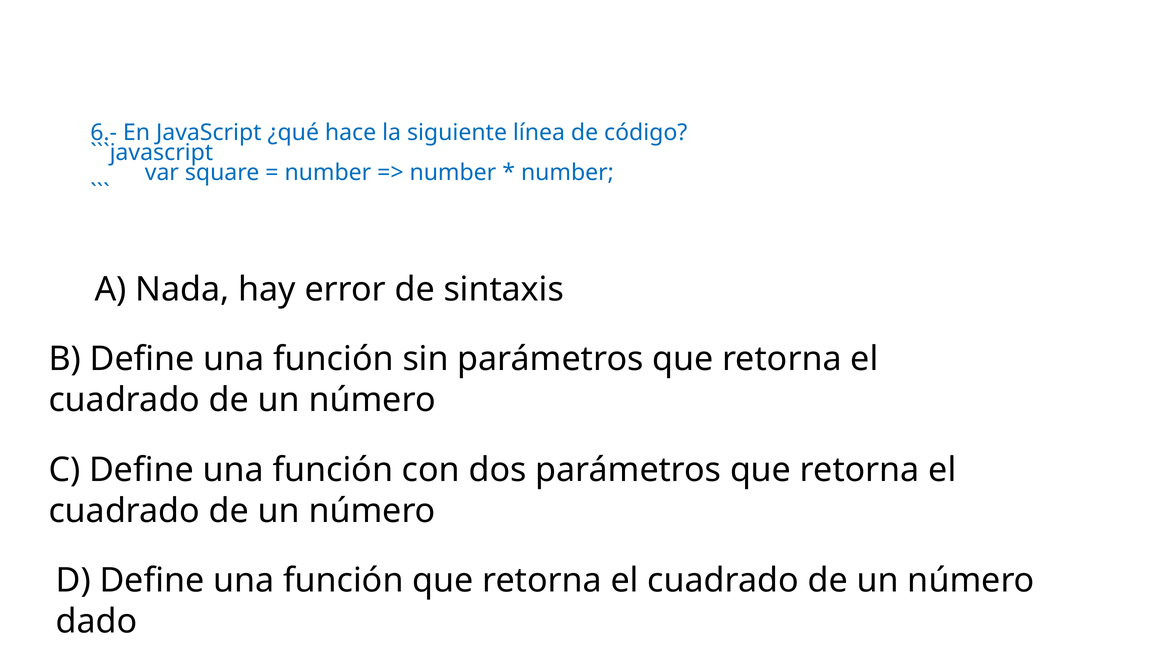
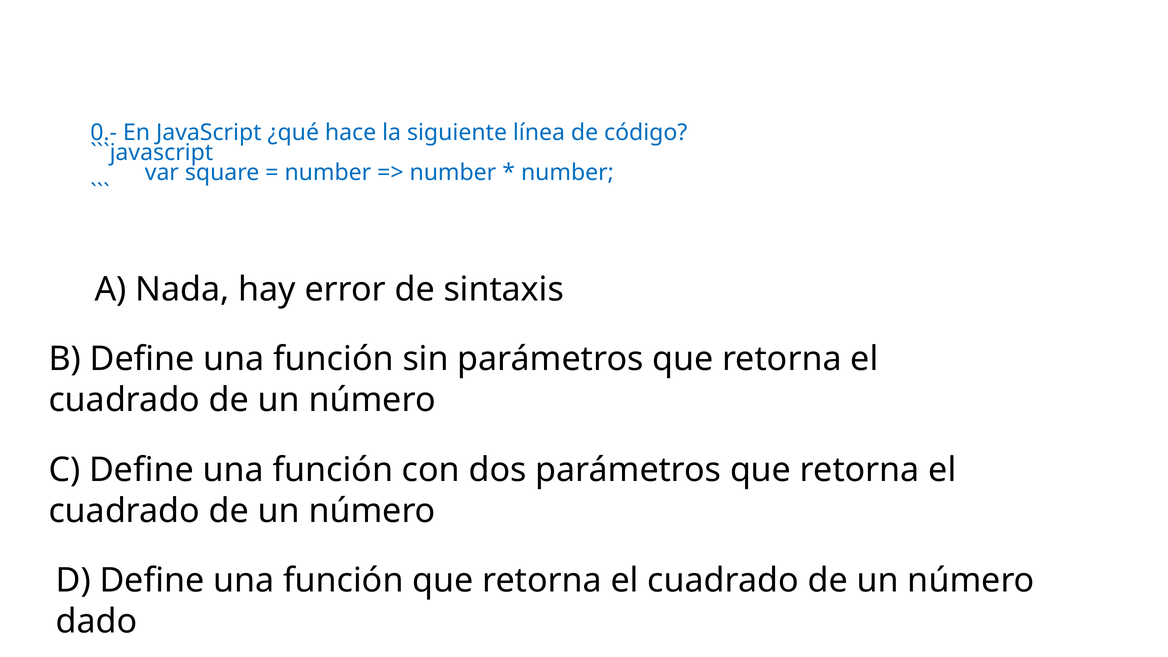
6.-: 6.- -> 0.-
